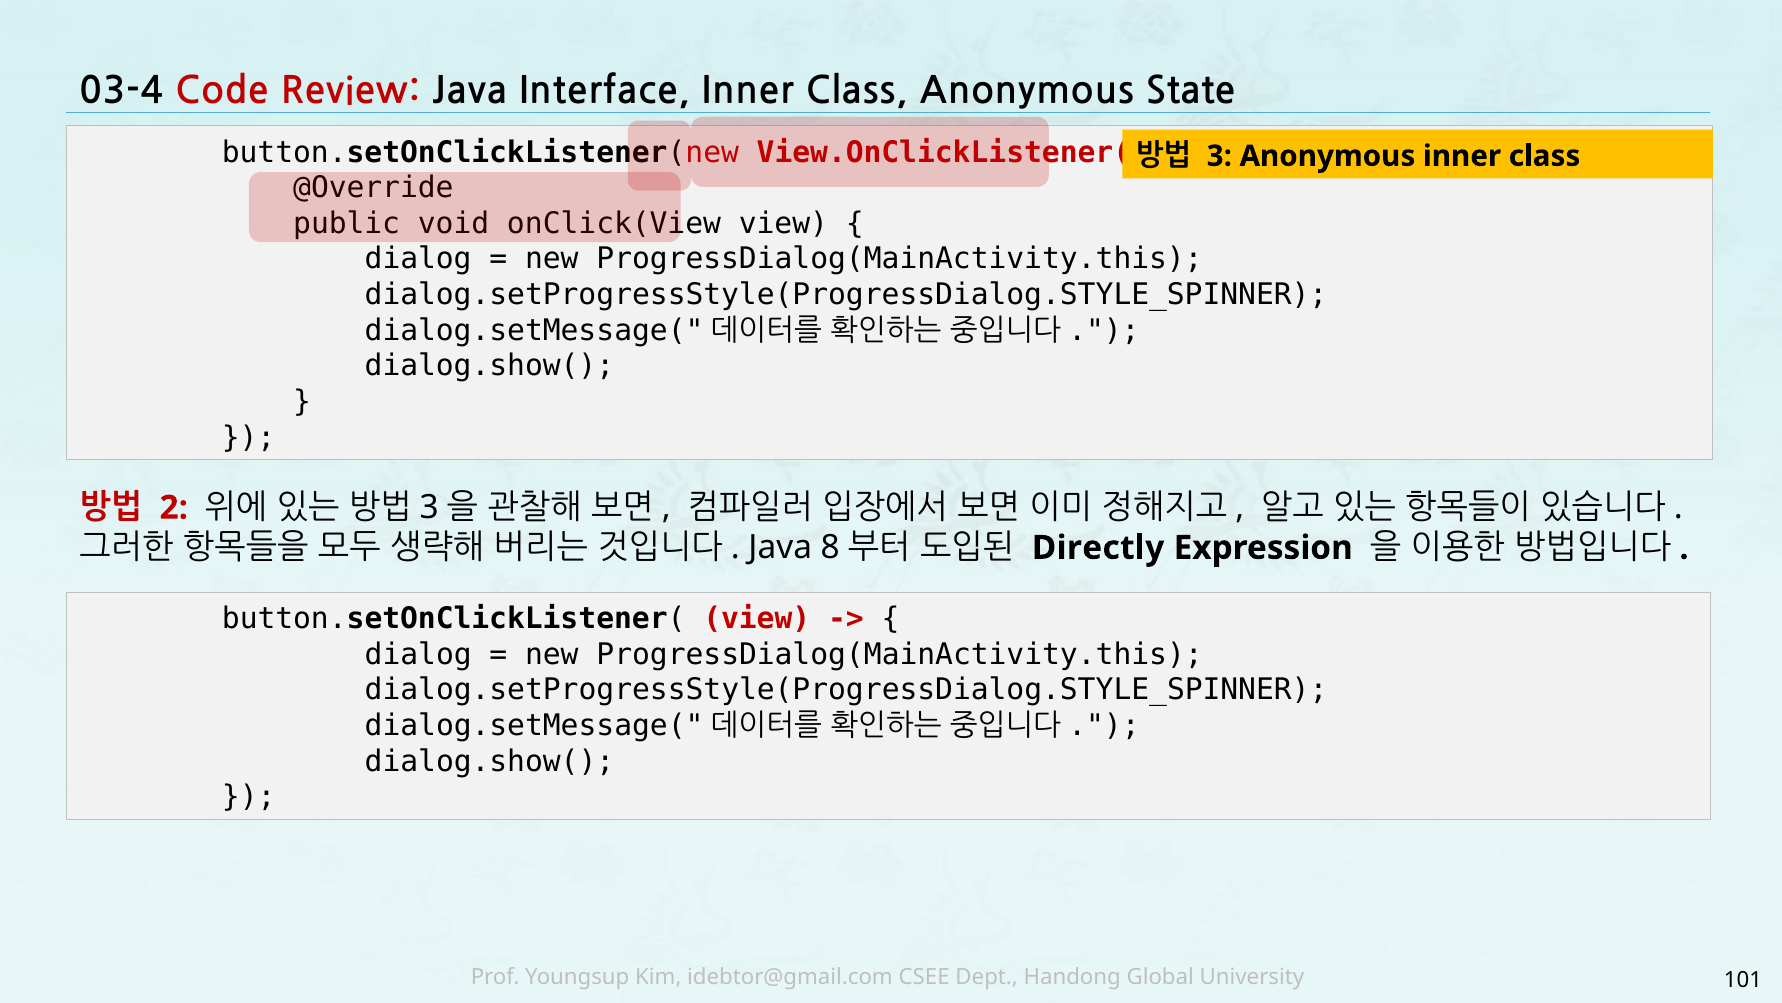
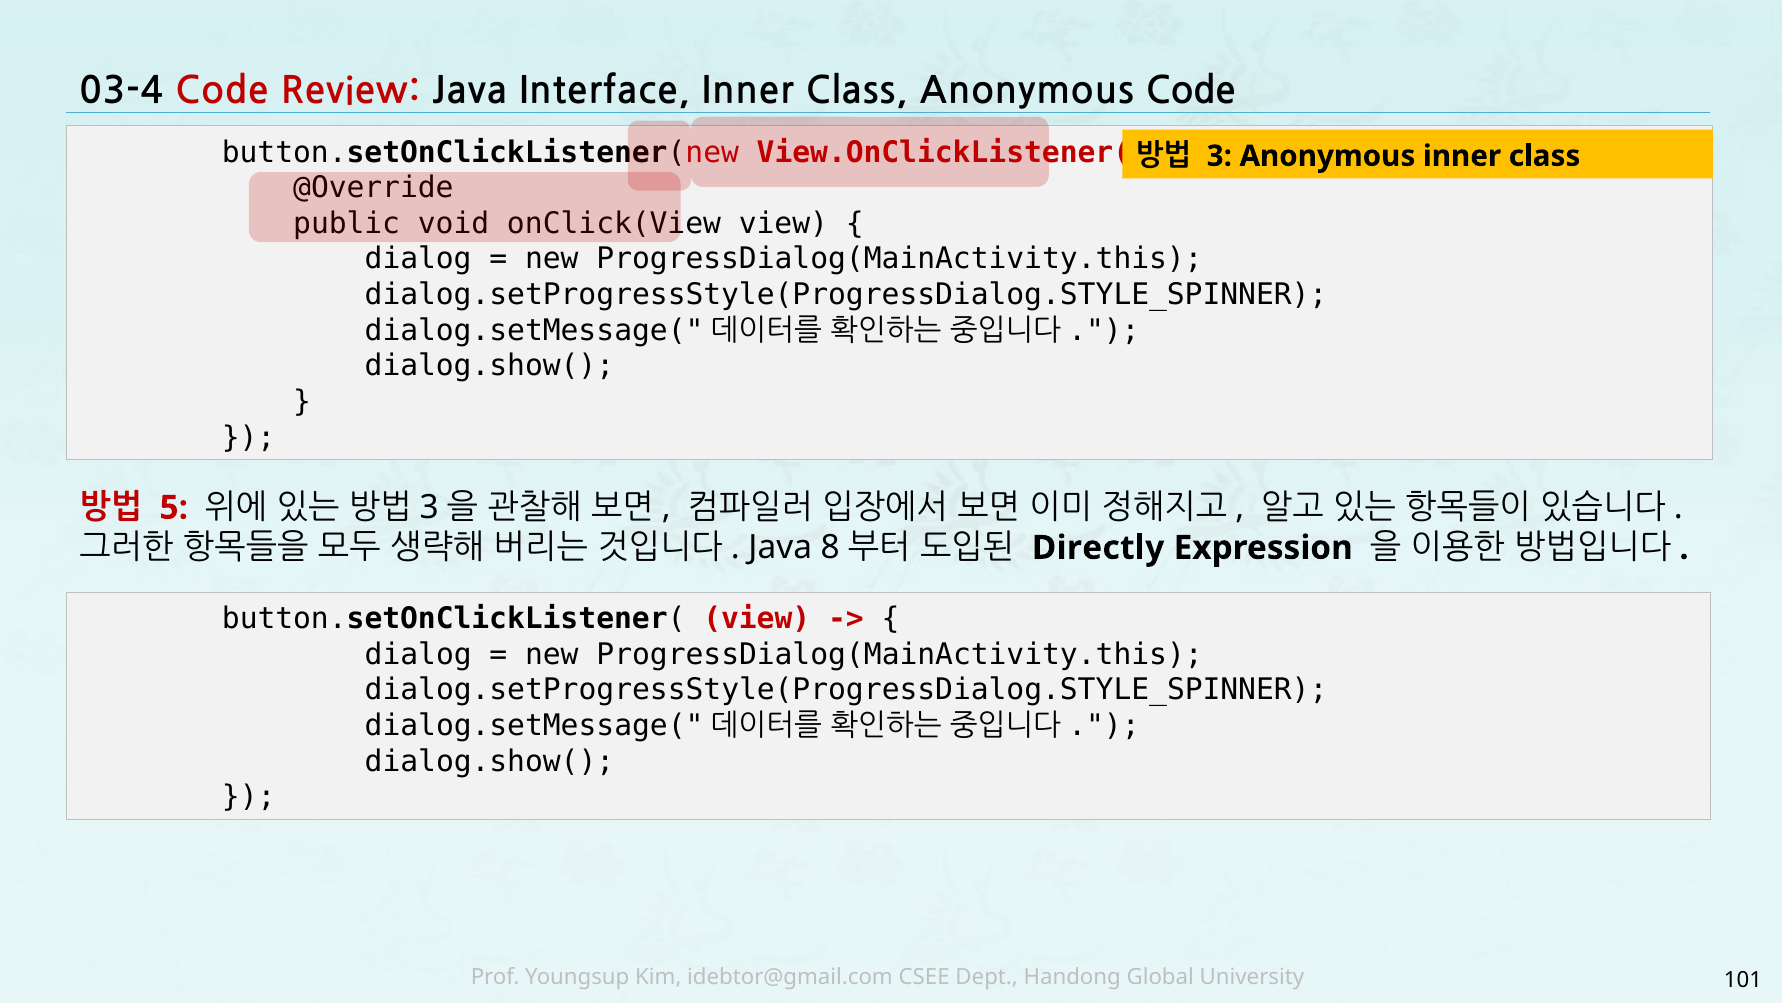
Anonymous State: State -> Code
2: 2 -> 5
